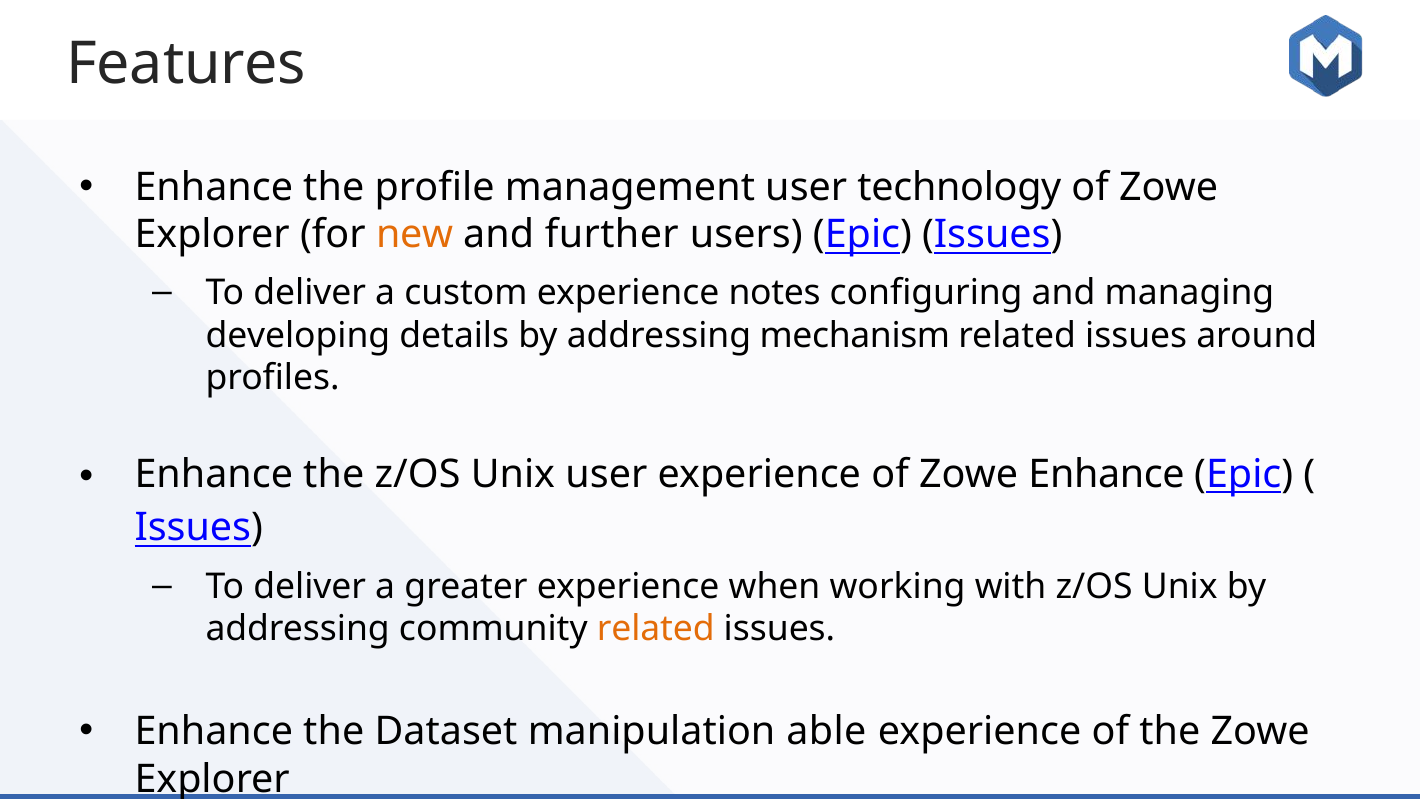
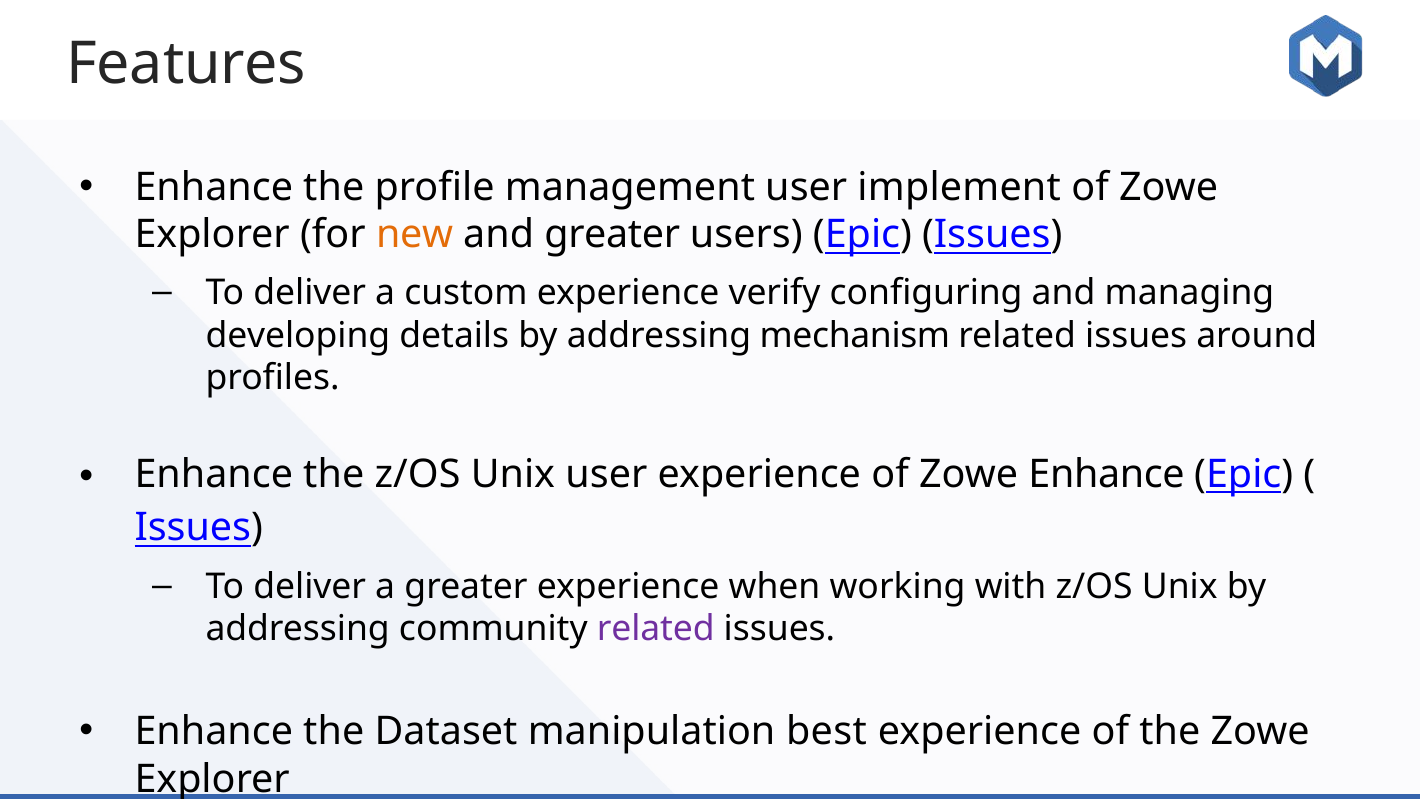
technology: technology -> implement
and further: further -> greater
notes: notes -> verify
related at (656, 629) colour: orange -> purple
able: able -> best
